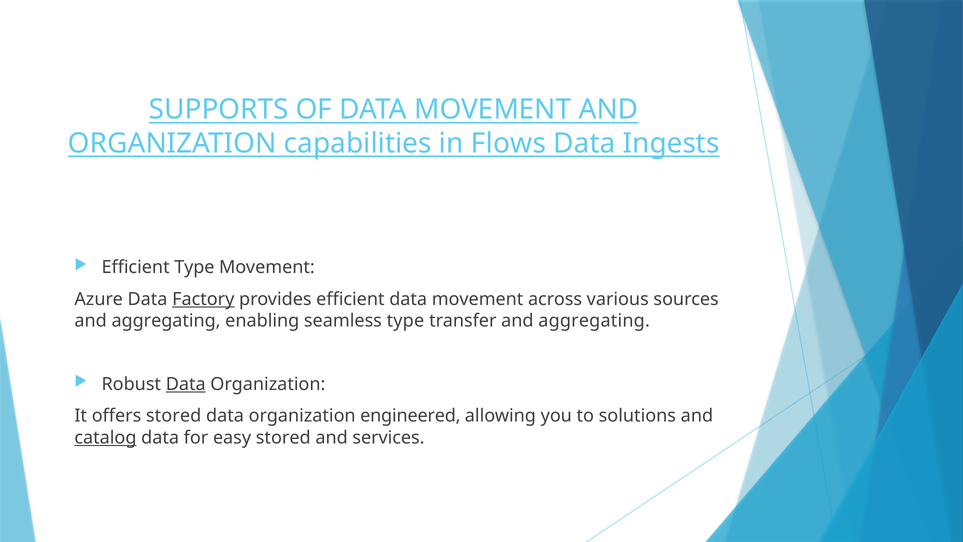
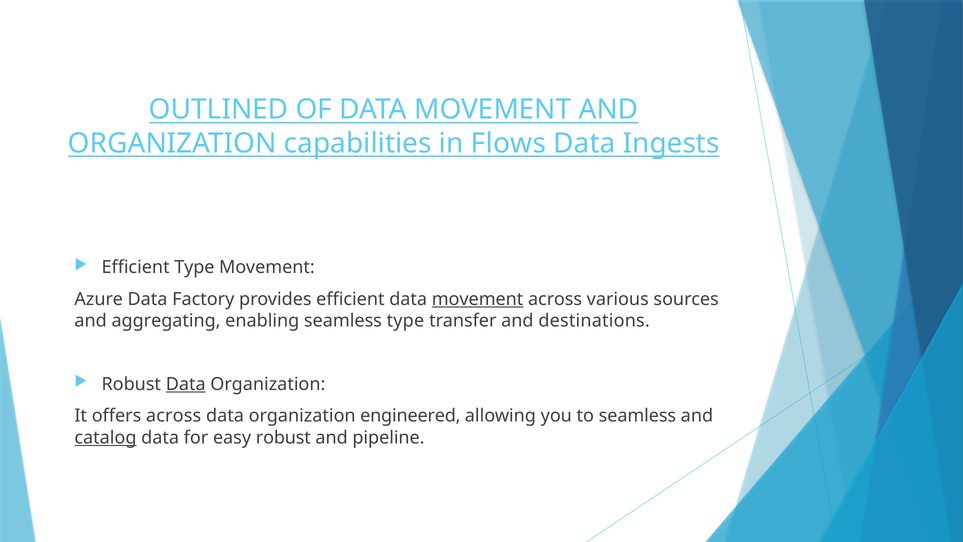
SUPPORTS: SUPPORTS -> OUTLINED
Factory underline: present -> none
movement at (478, 299) underline: none -> present
transfer and aggregating: aggregating -> destinations
offers stored: stored -> across
to solutions: solutions -> seamless
easy stored: stored -> robust
services: services -> pipeline
